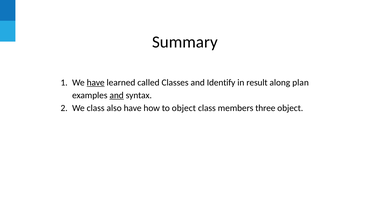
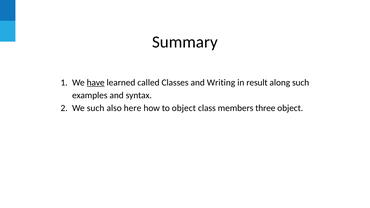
Identify: Identify -> Writing
along plan: plan -> such
and at (117, 95) underline: present -> none
We class: class -> such
also have: have -> here
